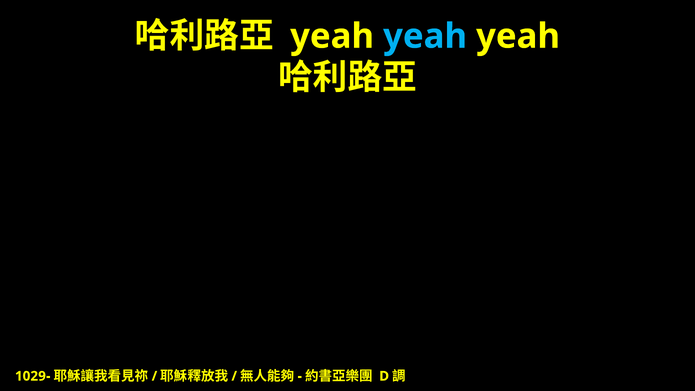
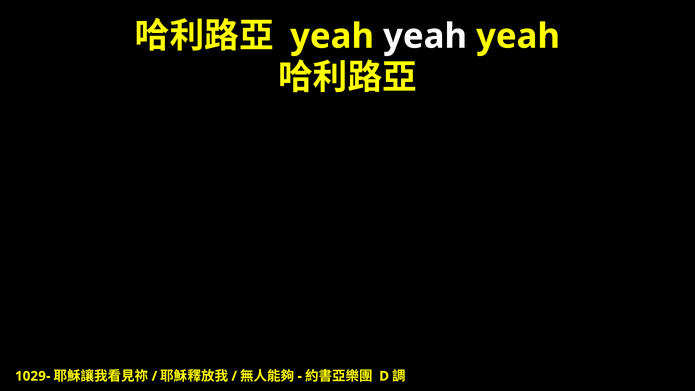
yeah at (425, 36) colour: light blue -> white
